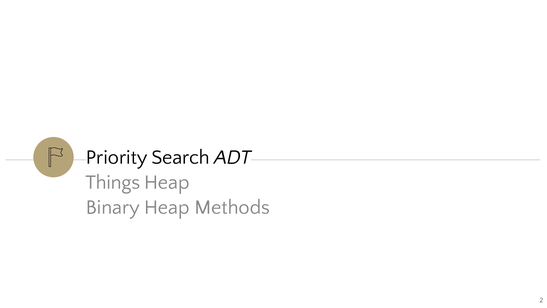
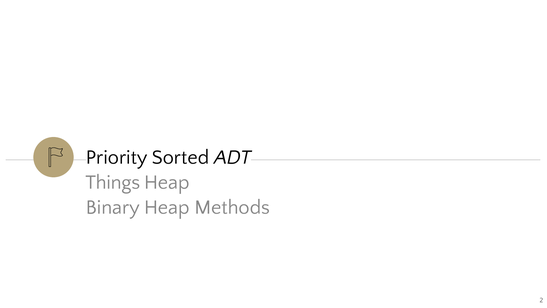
Search: Search -> Sorted
